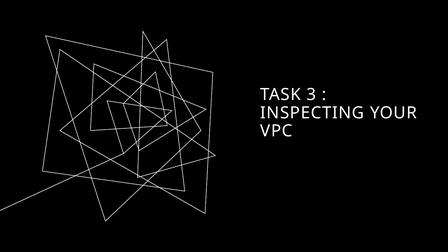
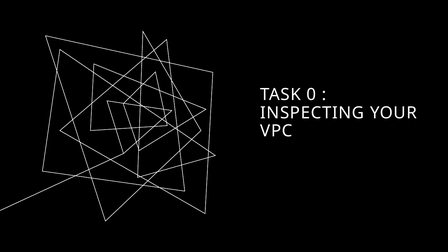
3: 3 -> 0
